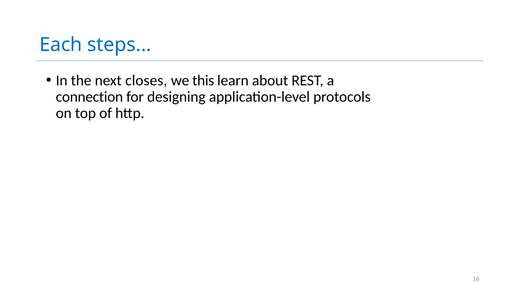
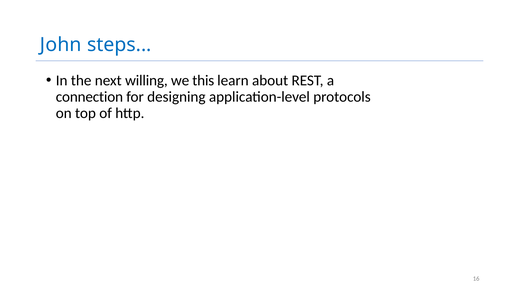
Each: Each -> John
closes: closes -> willing
